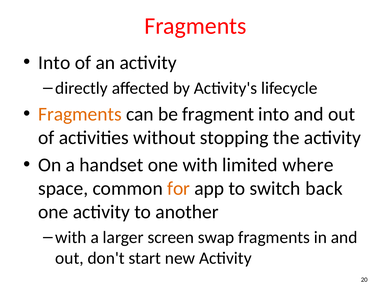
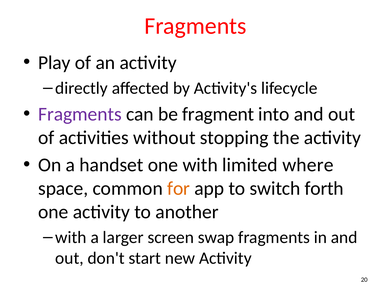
Into at (54, 63): Into -> Play
Fragments at (80, 114) colour: orange -> purple
back: back -> forth
